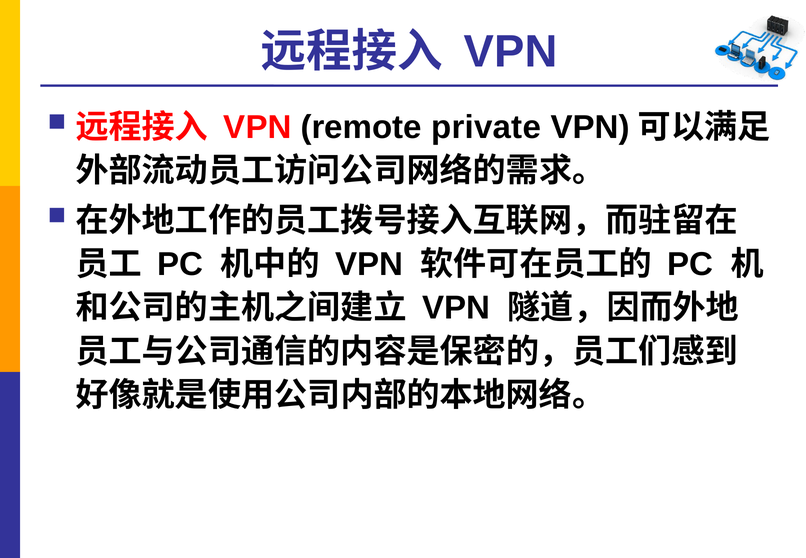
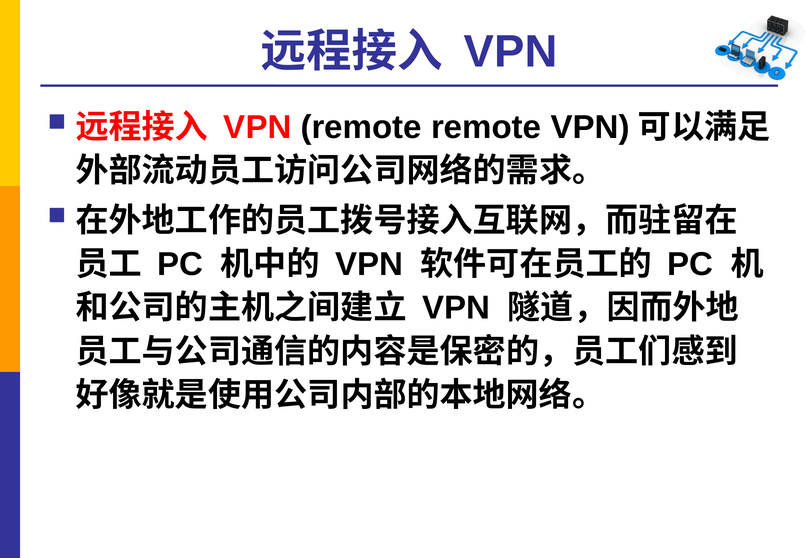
remote private: private -> remote
